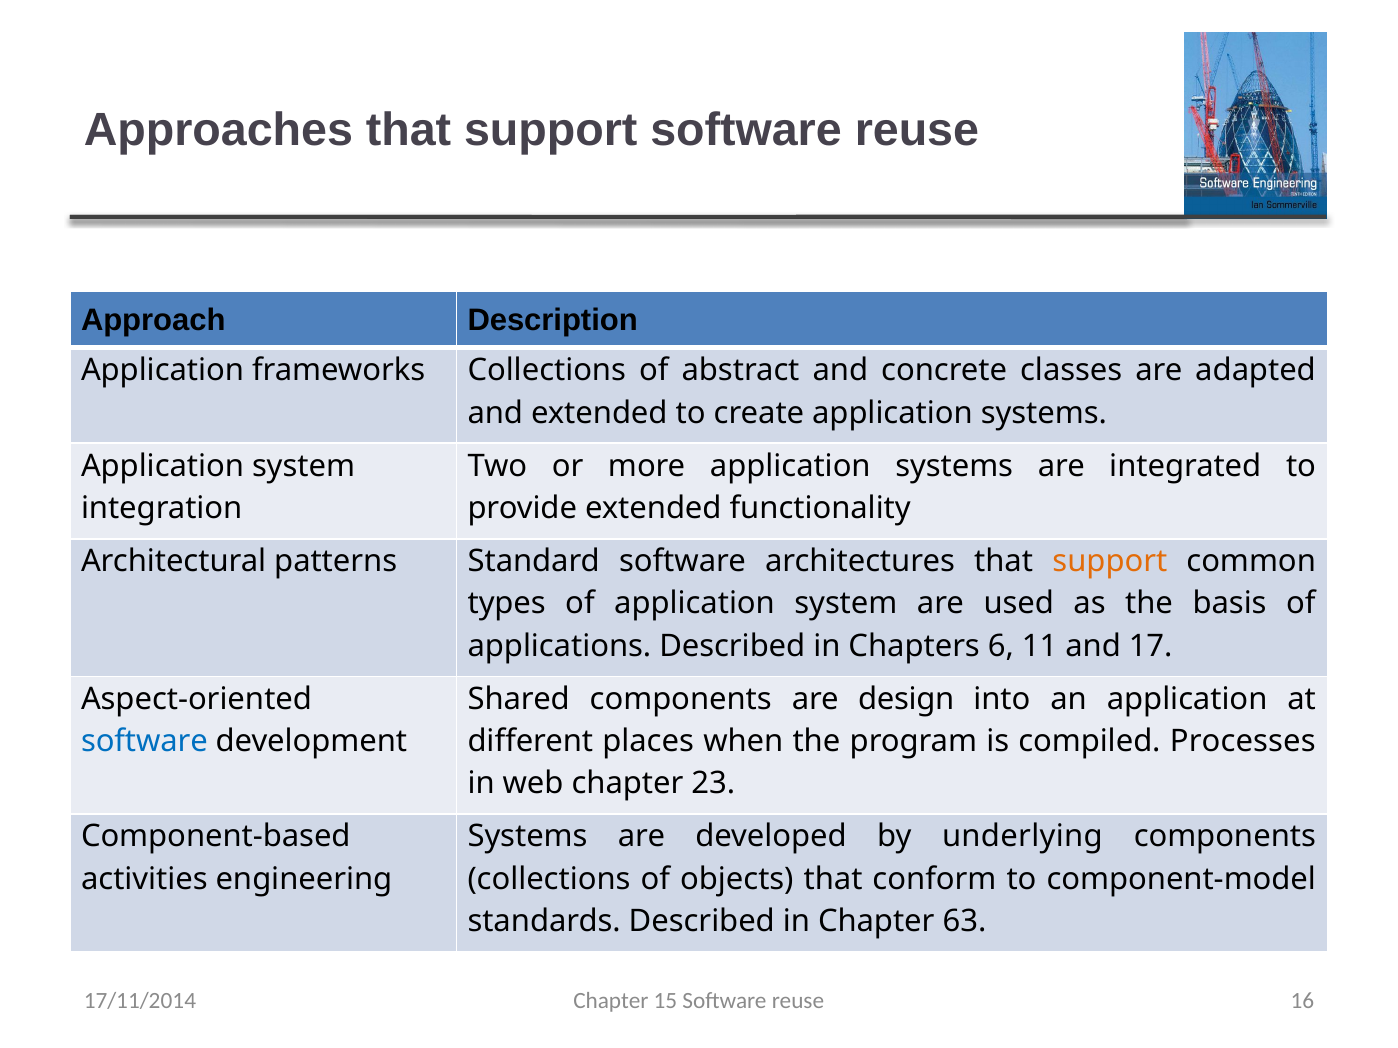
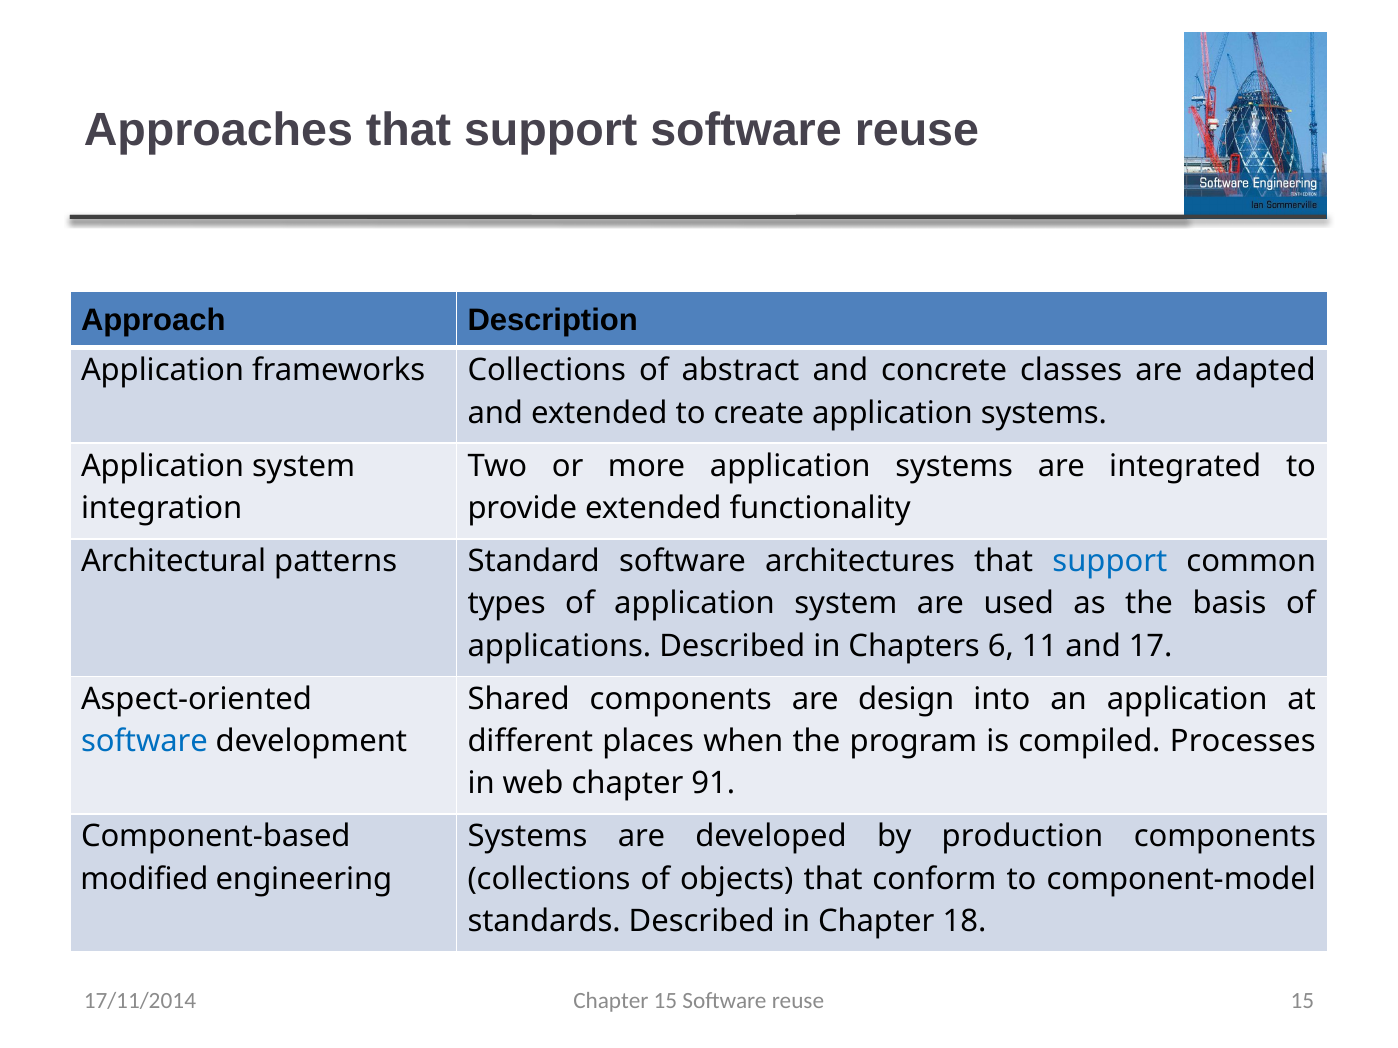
support at (1110, 562) colour: orange -> blue
23: 23 -> 91
underlying: underlying -> production
activities: activities -> modified
63: 63 -> 18
reuse 16: 16 -> 15
